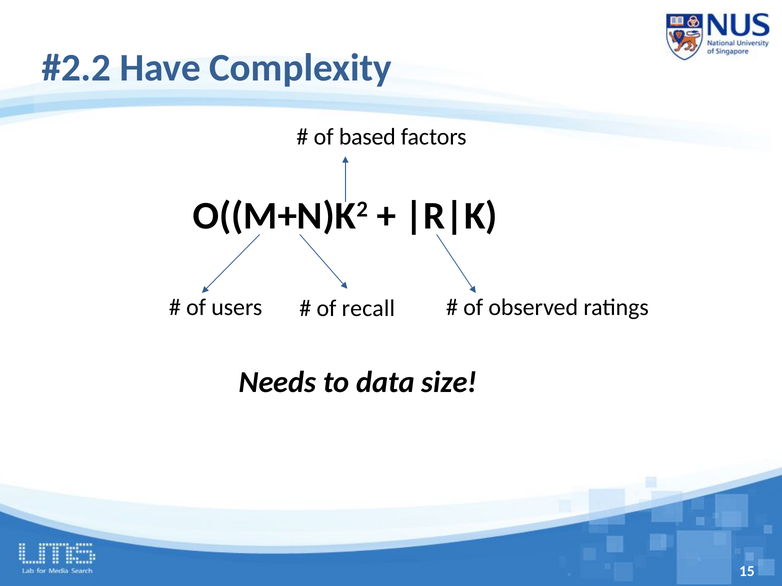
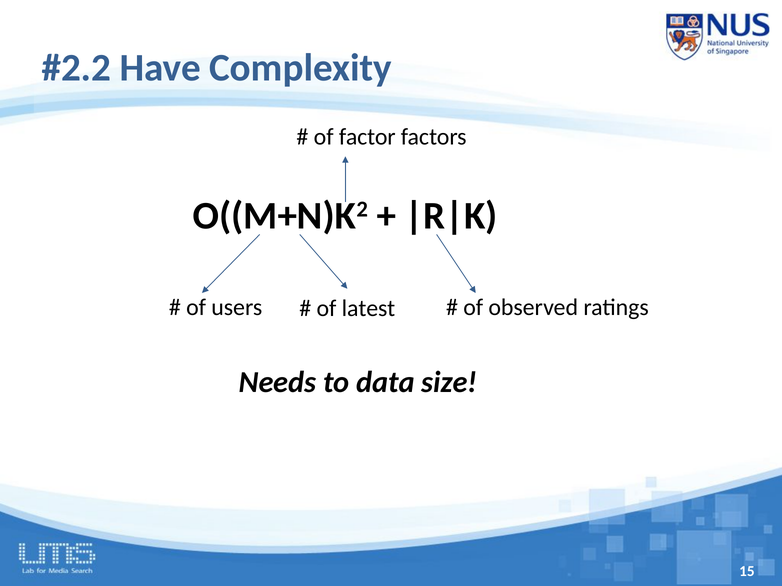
based: based -> factor
recall: recall -> latest
